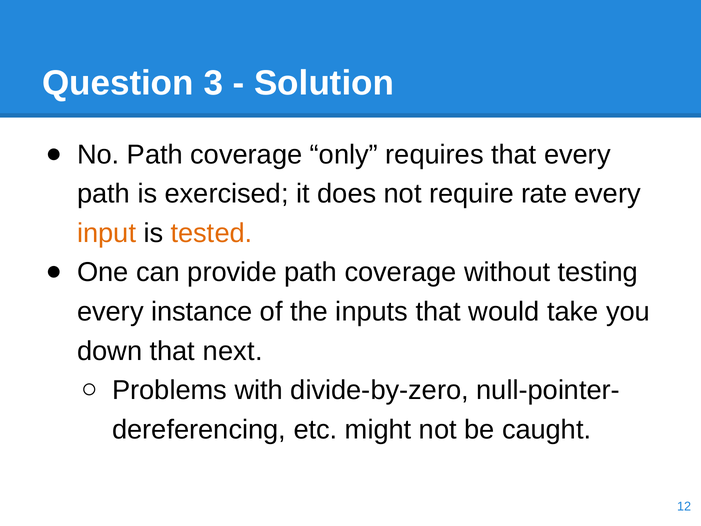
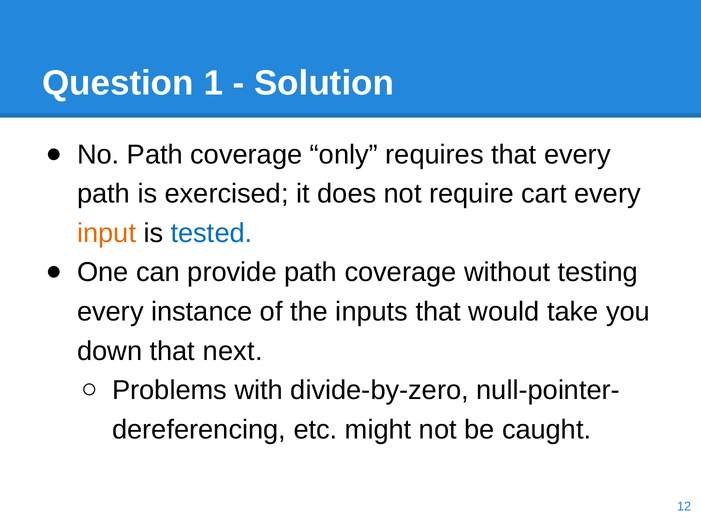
3: 3 -> 1
rate: rate -> cart
tested colour: orange -> blue
